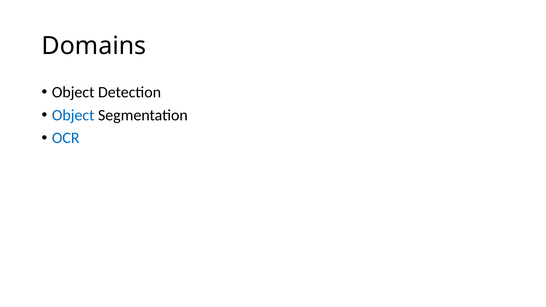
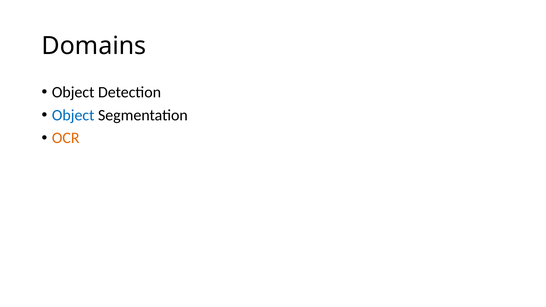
OCR colour: blue -> orange
